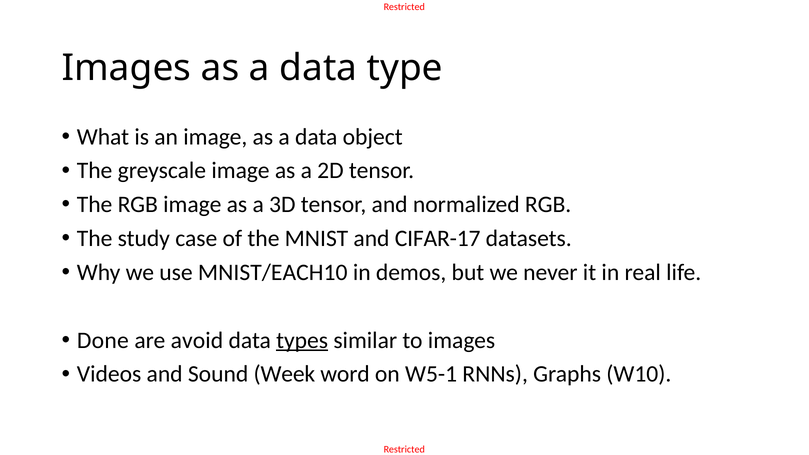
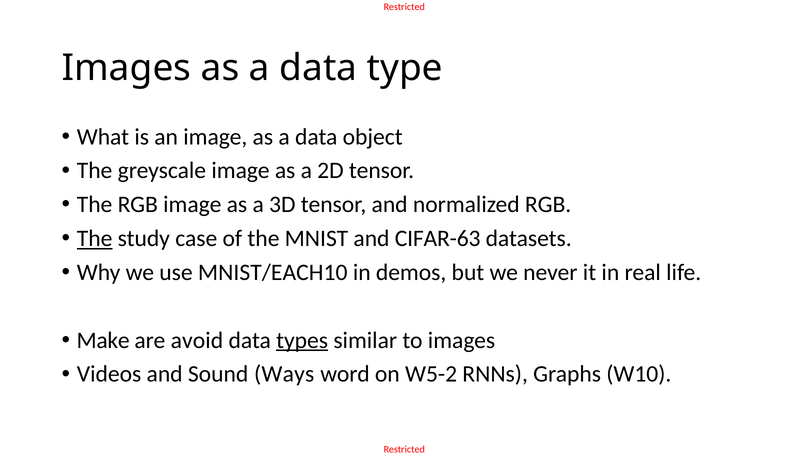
The at (95, 239) underline: none -> present
CIFAR-17: CIFAR-17 -> CIFAR-63
Done: Done -> Make
Week: Week -> Ways
W5-1: W5-1 -> W5-2
